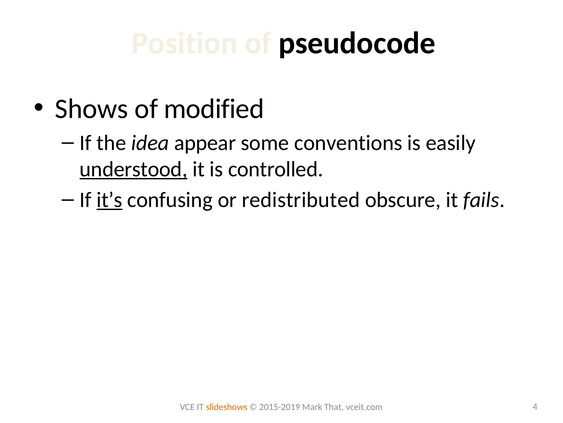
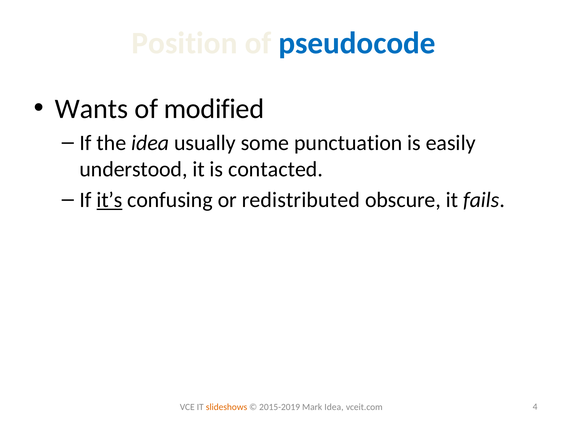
pseudocode colour: black -> blue
Shows: Shows -> Wants
appear: appear -> usually
conventions: conventions -> punctuation
understood underline: present -> none
controlled: controlled -> contacted
Mark That: That -> Idea
